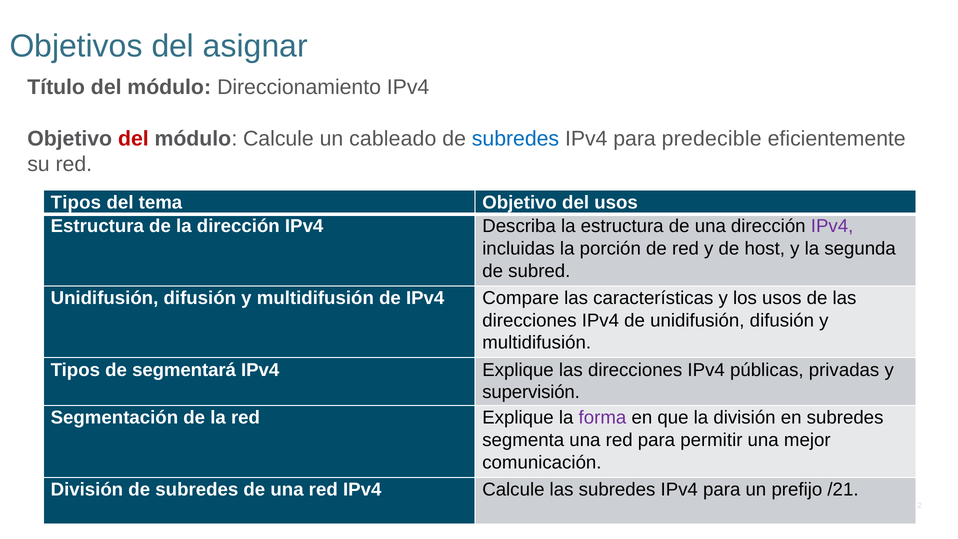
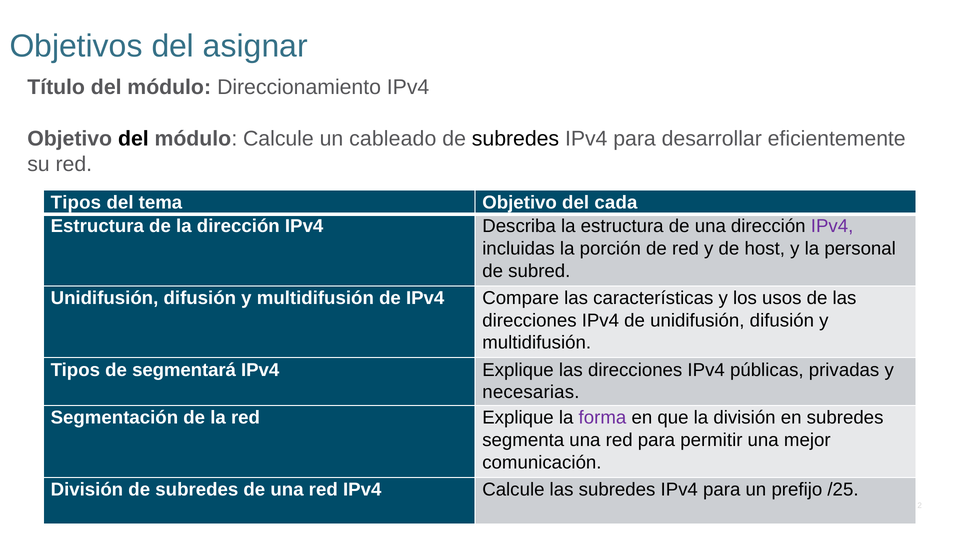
del at (133, 138) colour: red -> black
subredes at (516, 138) colour: blue -> black
predecible: predecible -> desarrollar
del usos: usos -> cada
segunda: segunda -> personal
supervisión: supervisión -> necesarias
/21: /21 -> /25
